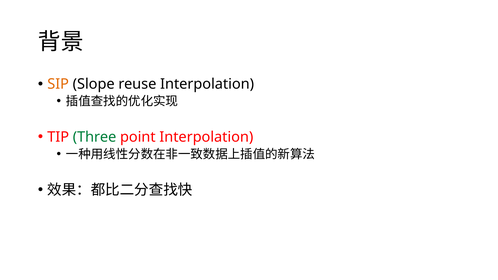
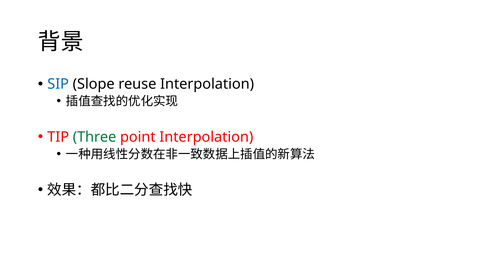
SIP colour: orange -> blue
